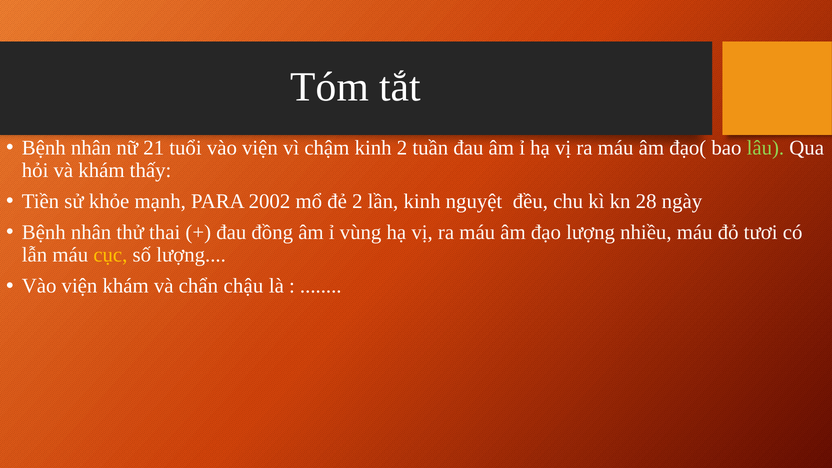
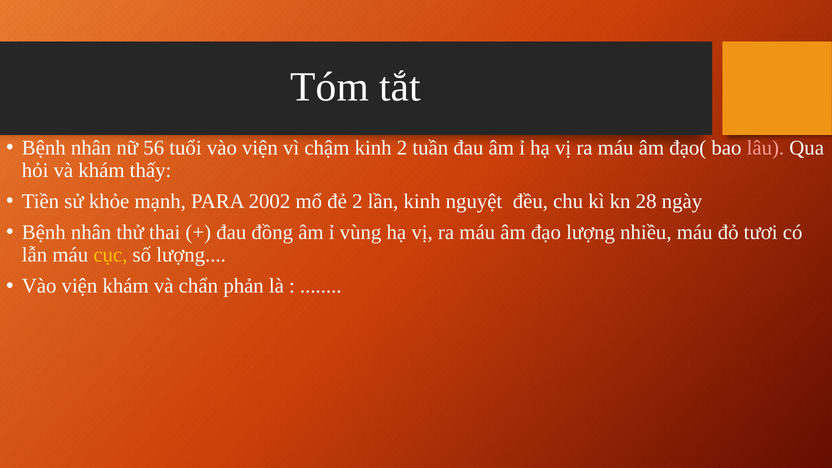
21: 21 -> 56
lâu colour: light green -> pink
chậu: chậu -> phản
